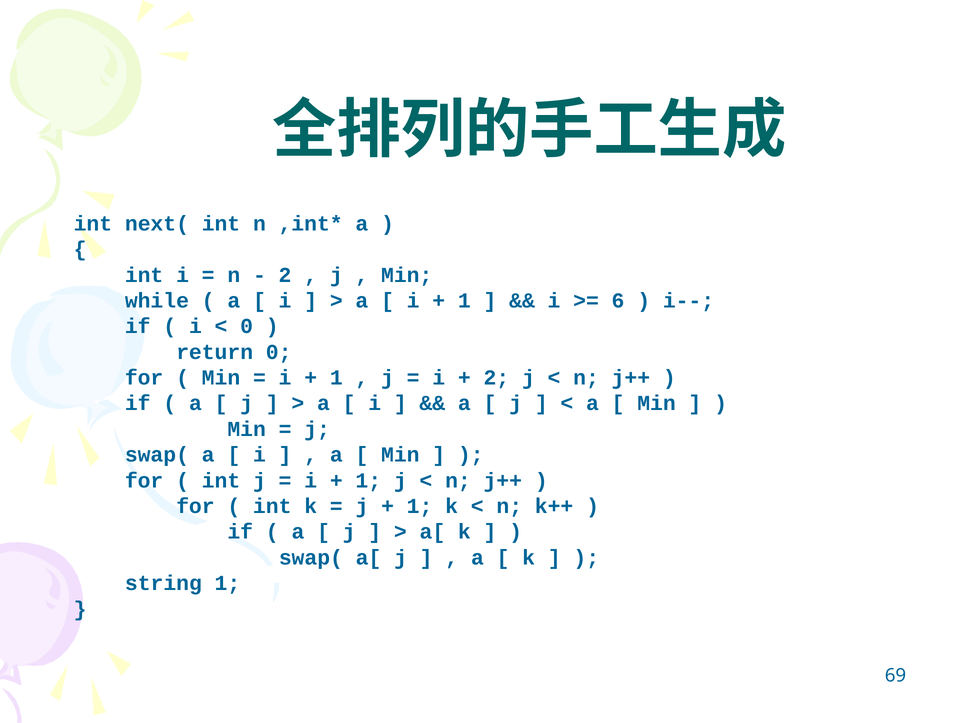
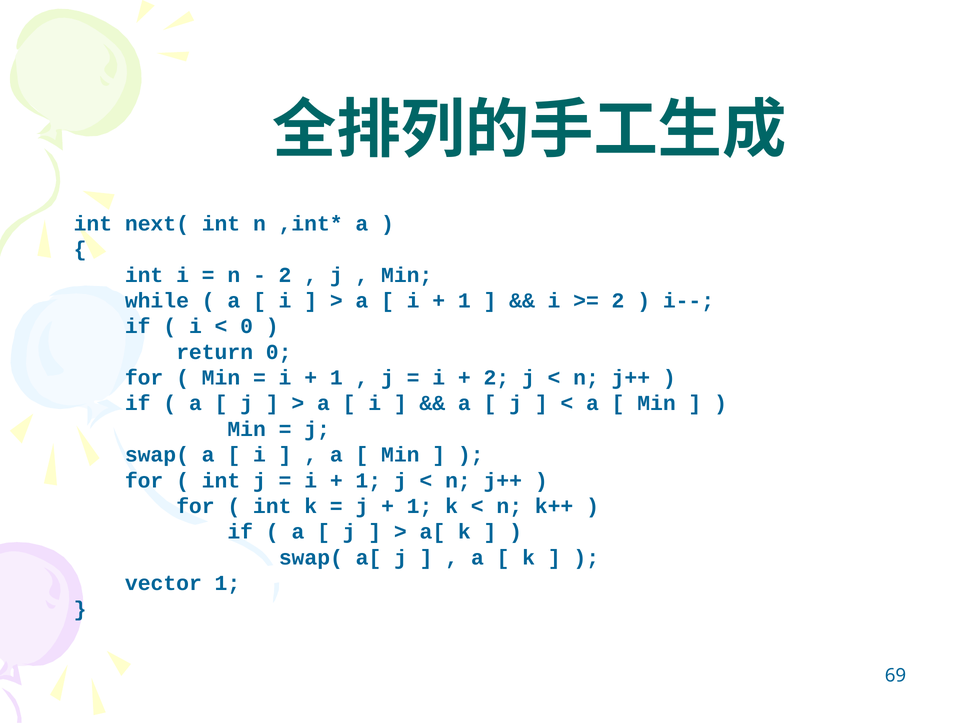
6 at (618, 301): 6 -> 2
string: string -> vector
